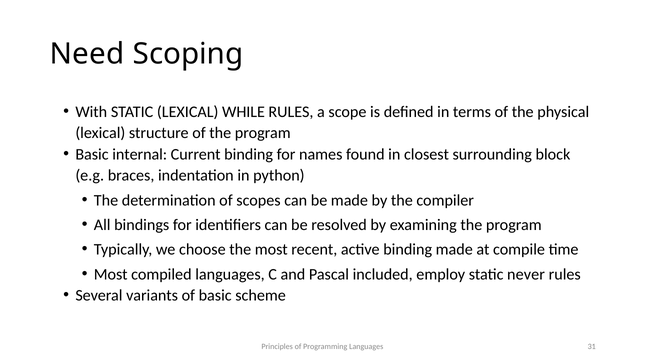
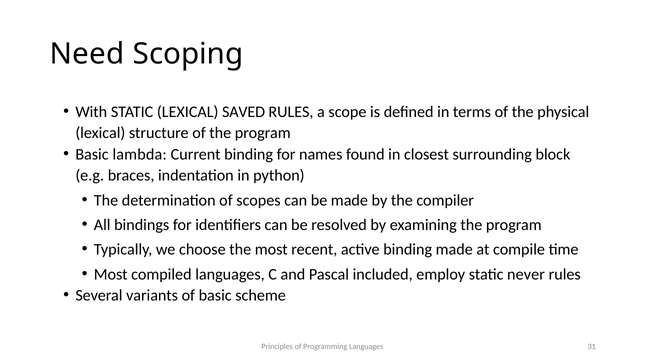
WHILE: WHILE -> SAVED
internal: internal -> lambda
